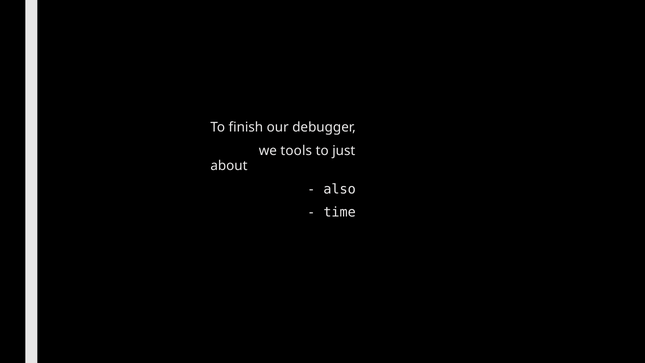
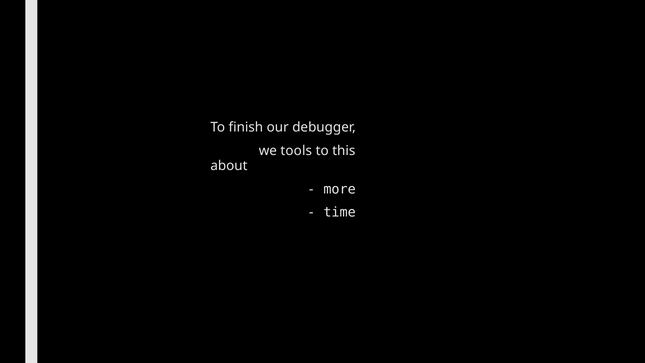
just: just -> this
also: also -> more
